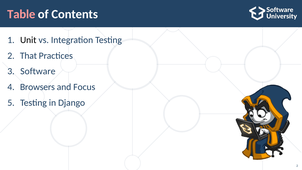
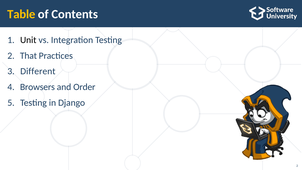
Table colour: pink -> yellow
Software: Software -> Different
Focus: Focus -> Order
